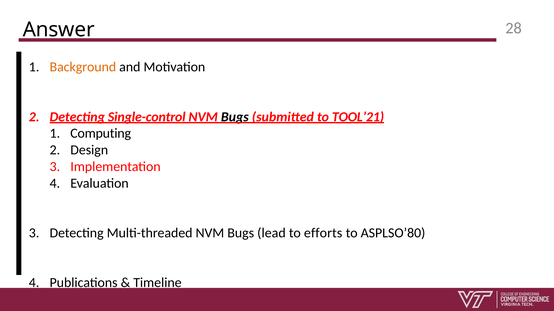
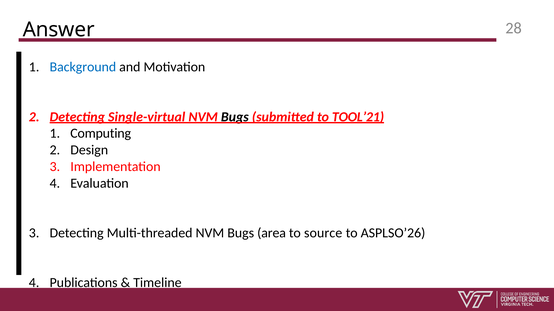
Background colour: orange -> blue
Single-control: Single-control -> Single-virtual
lead: lead -> area
efforts: efforts -> source
ASPLSO’80: ASPLSO’80 -> ASPLSO’26
